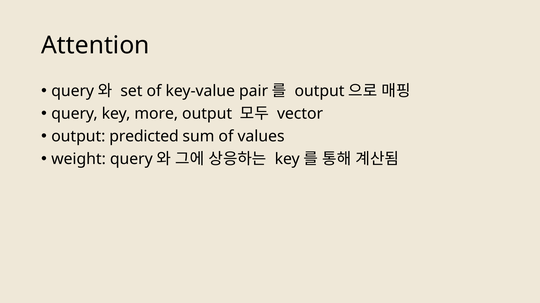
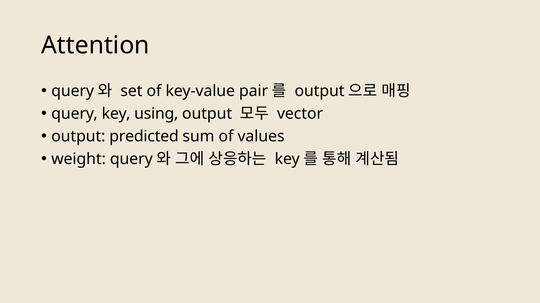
more: more -> using
